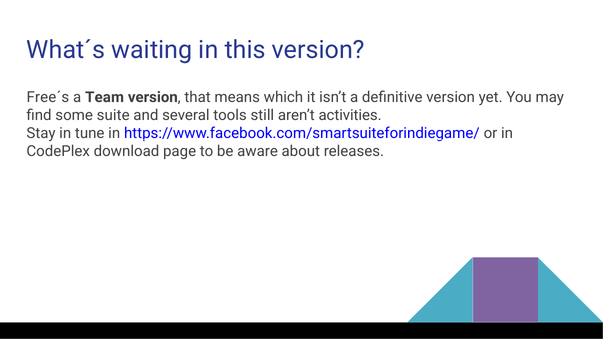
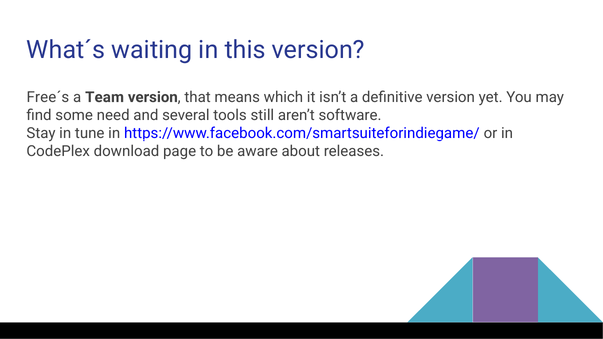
suite: suite -> need
activities: activities -> software
